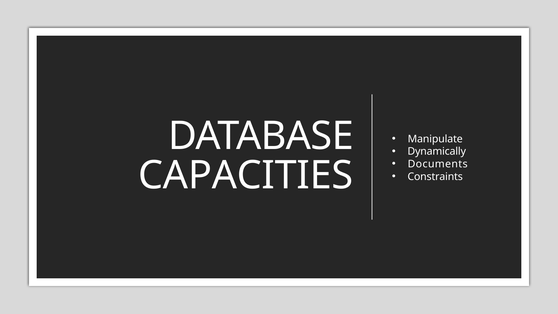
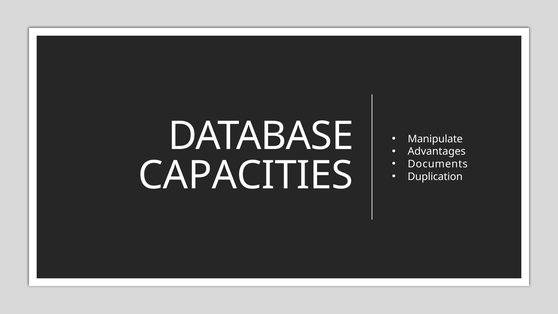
Dynamically: Dynamically -> Advantages
Constraints: Constraints -> Duplication
